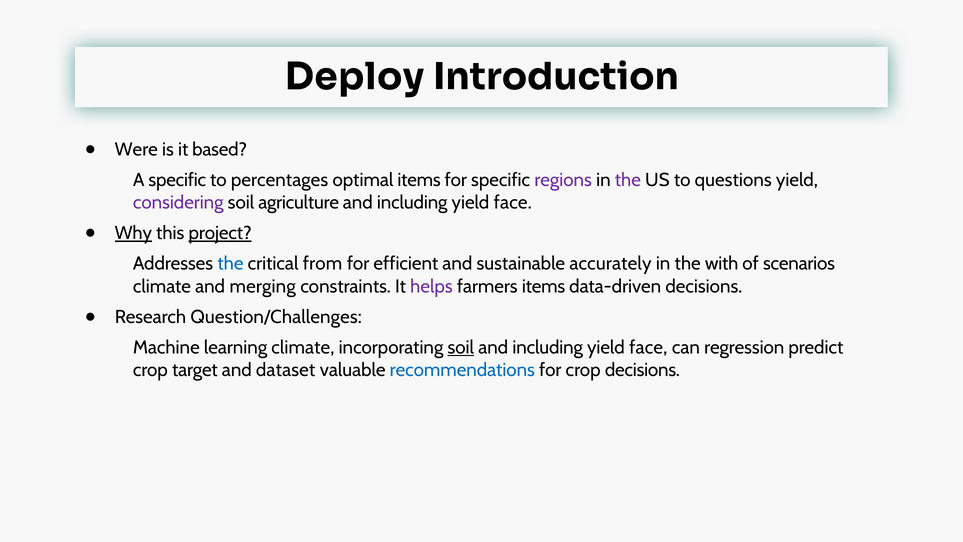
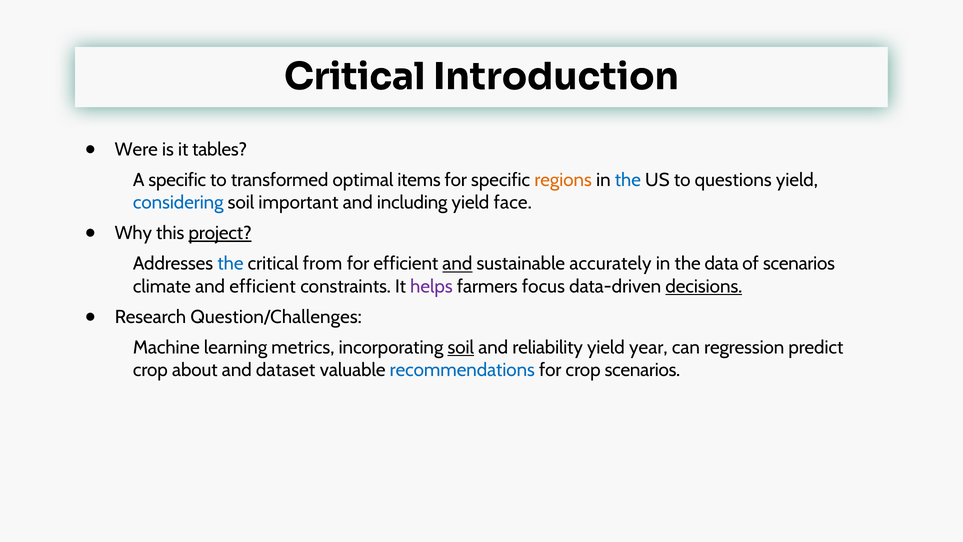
Deploy at (354, 77): Deploy -> Critical
based: based -> tables
percentages: percentages -> transformed
regions colour: purple -> orange
the at (628, 180) colour: purple -> blue
considering colour: purple -> blue
agriculture: agriculture -> important
Why underline: present -> none
and at (457, 264) underline: none -> present
with: with -> data
and merging: merging -> efficient
farmers items: items -> focus
decisions at (704, 286) underline: none -> present
learning climate: climate -> metrics
including at (548, 347): including -> reliability
face at (648, 347): face -> year
target: target -> about
crop decisions: decisions -> scenarios
